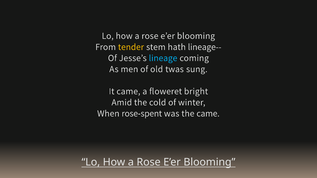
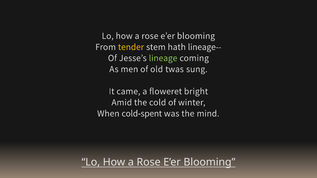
lineage colour: light blue -> light green
rose-spent: rose-spent -> cold-spent
the came: came -> mind
